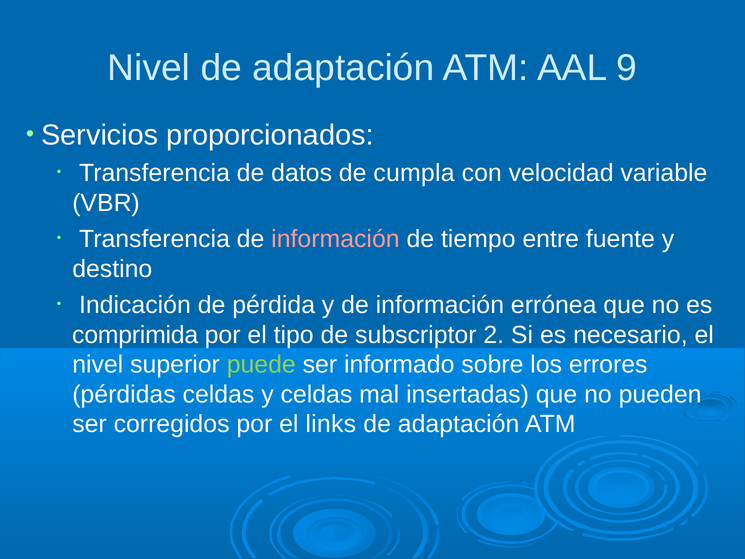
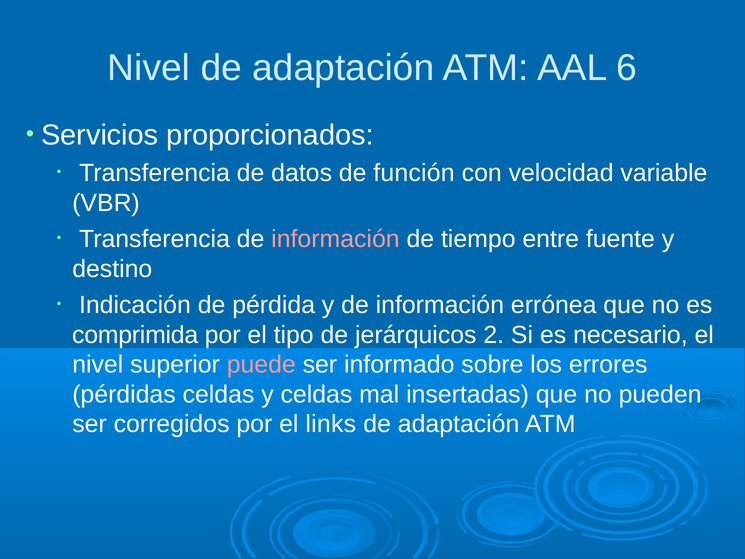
9: 9 -> 6
cumpla: cumpla -> función
subscriptor: subscriptor -> jerárquicos
puede colour: light green -> pink
